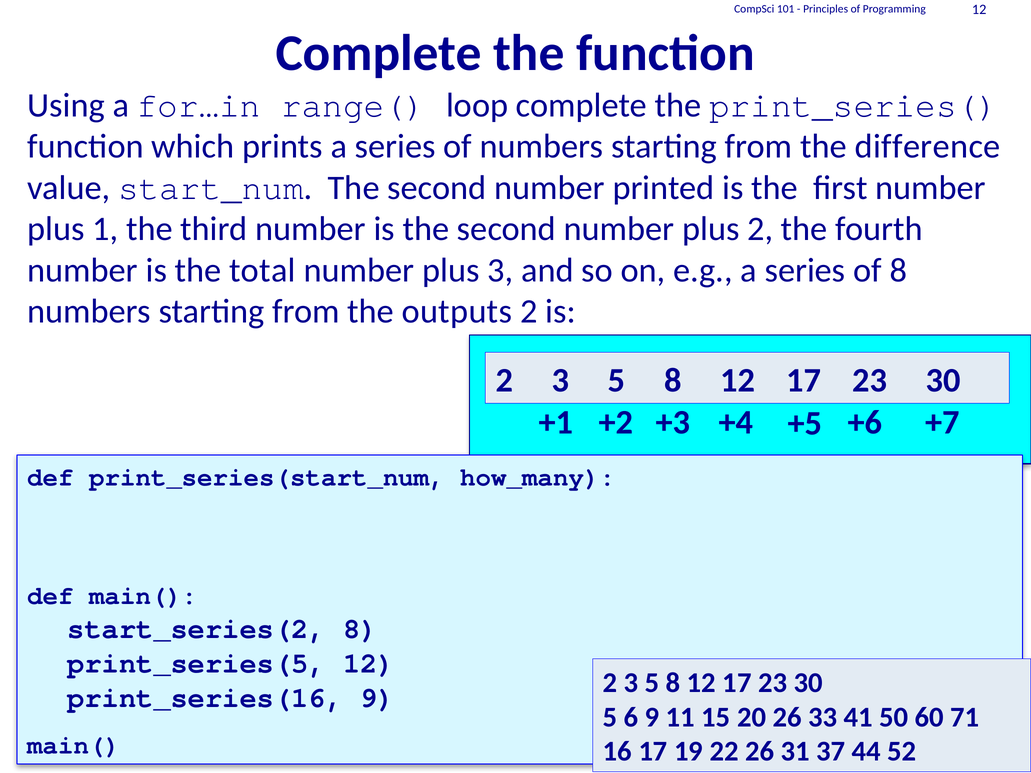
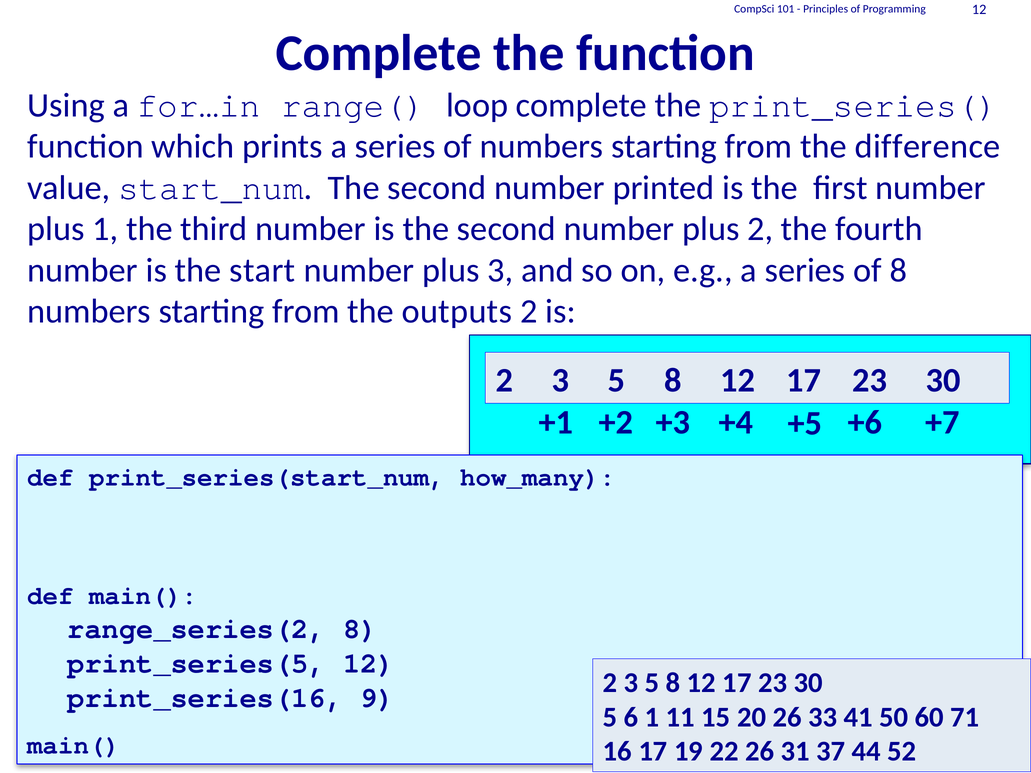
total: total -> start
start_series(2: start_series(2 -> range_series(2
6 9: 9 -> 1
